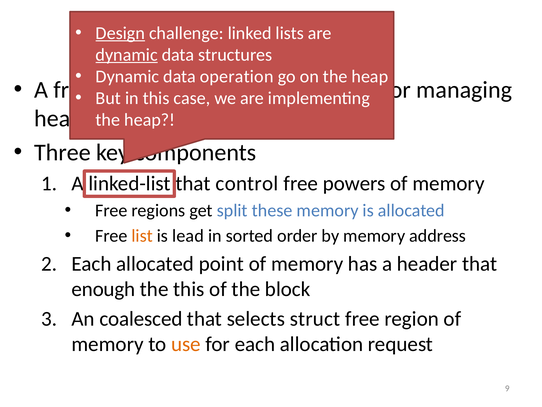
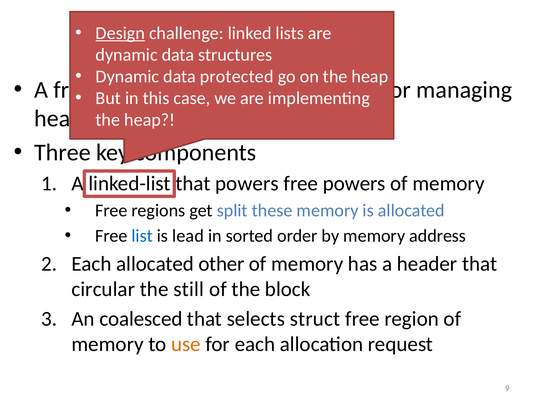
dynamic at (127, 55) underline: present -> none
operation: operation -> protected
that control: control -> powers
list at (142, 236) colour: orange -> blue
point: point -> other
enough: enough -> circular
the this: this -> still
